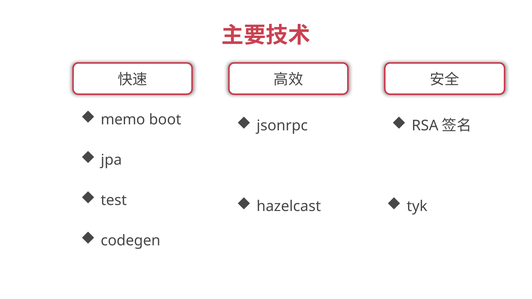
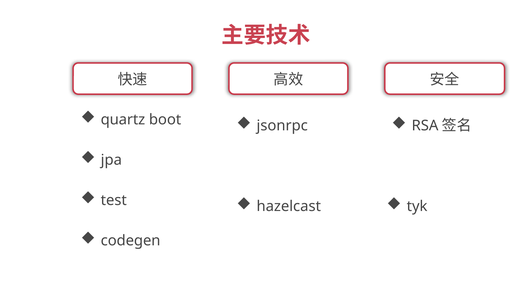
memo: memo -> quartz
